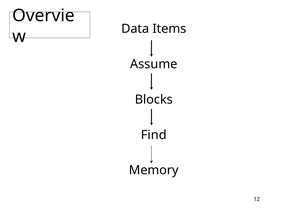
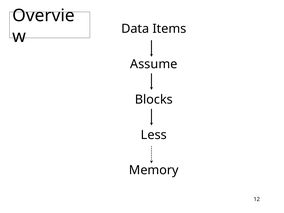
Find: Find -> Less
